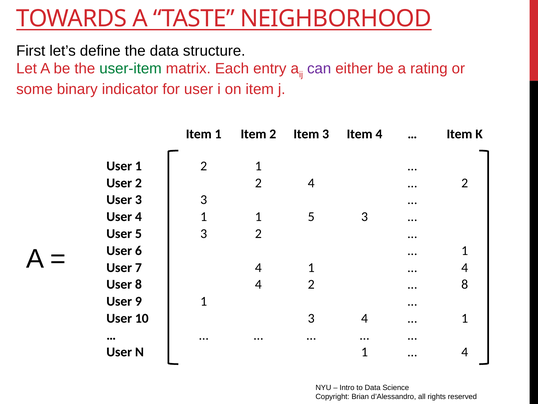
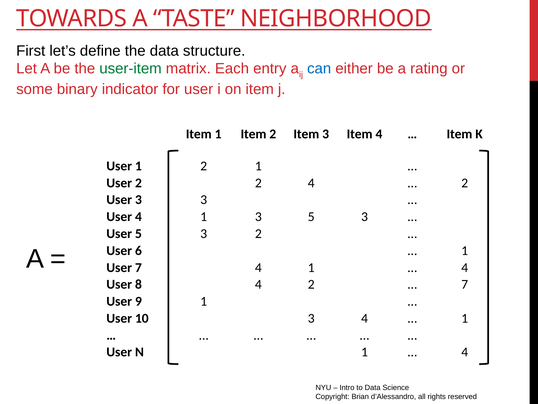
can colour: purple -> blue
1 1: 1 -> 3
8 at (465, 284): 8 -> 7
